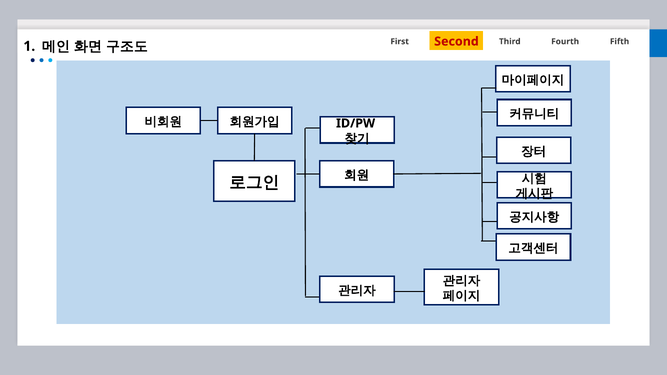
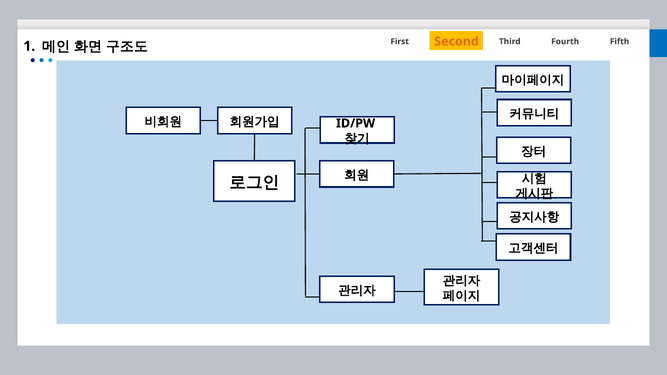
Second colour: red -> orange
